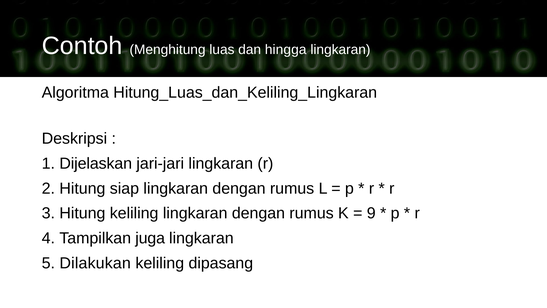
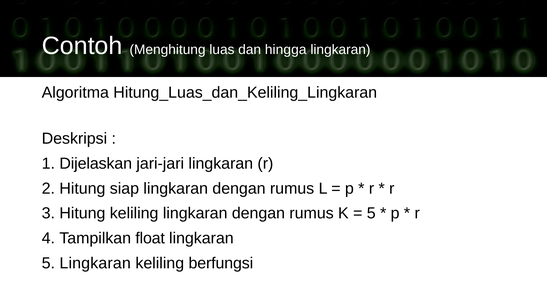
9 at (371, 213): 9 -> 5
juga: juga -> float
Dilakukan at (95, 263): Dilakukan -> Lingkaran
dipasang: dipasang -> berfungsi
